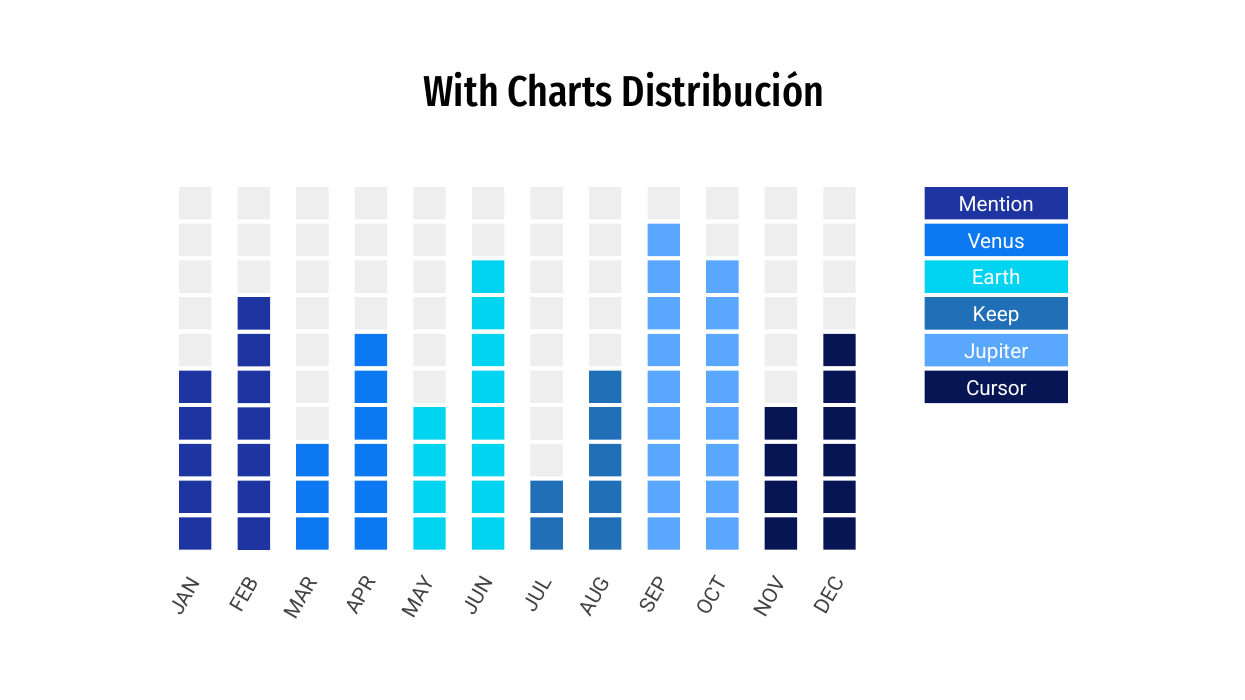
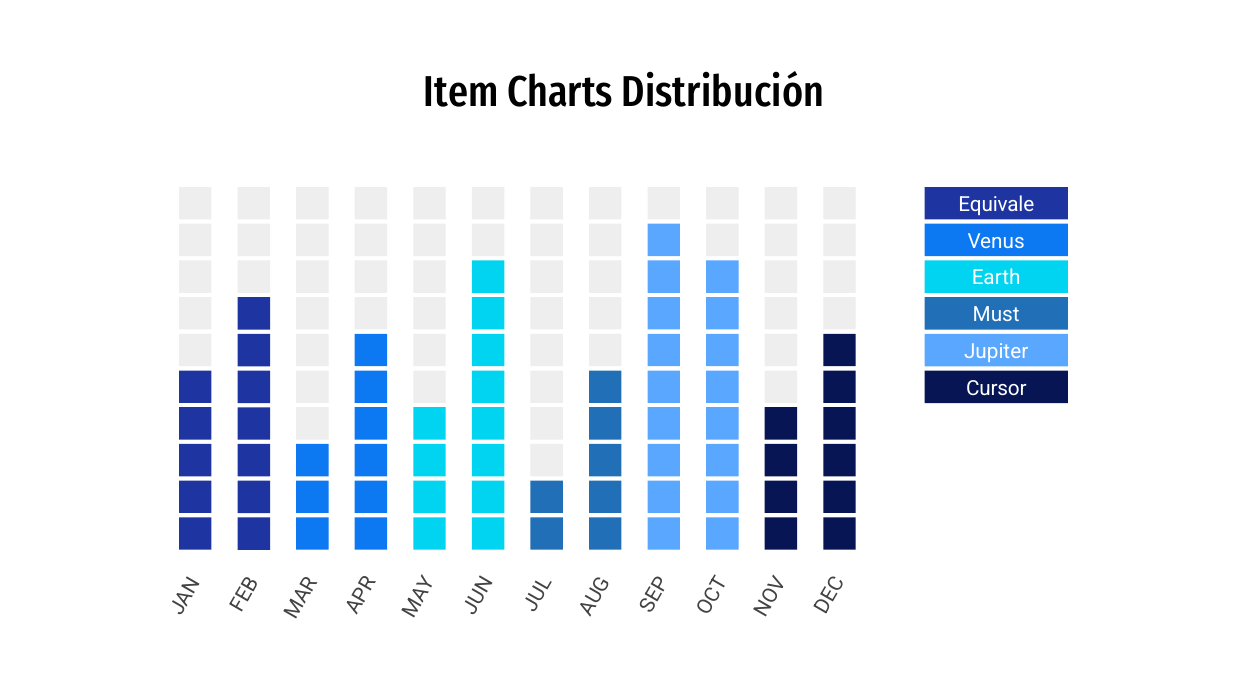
With: With -> Item
Mention: Mention -> Equivale
Keep: Keep -> Must
